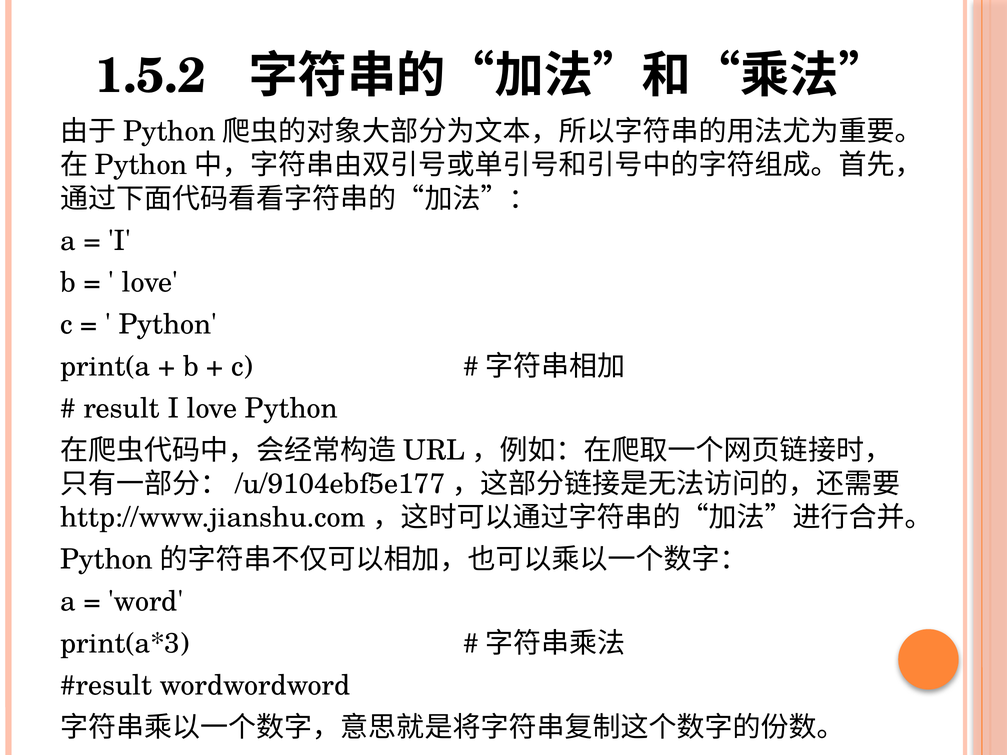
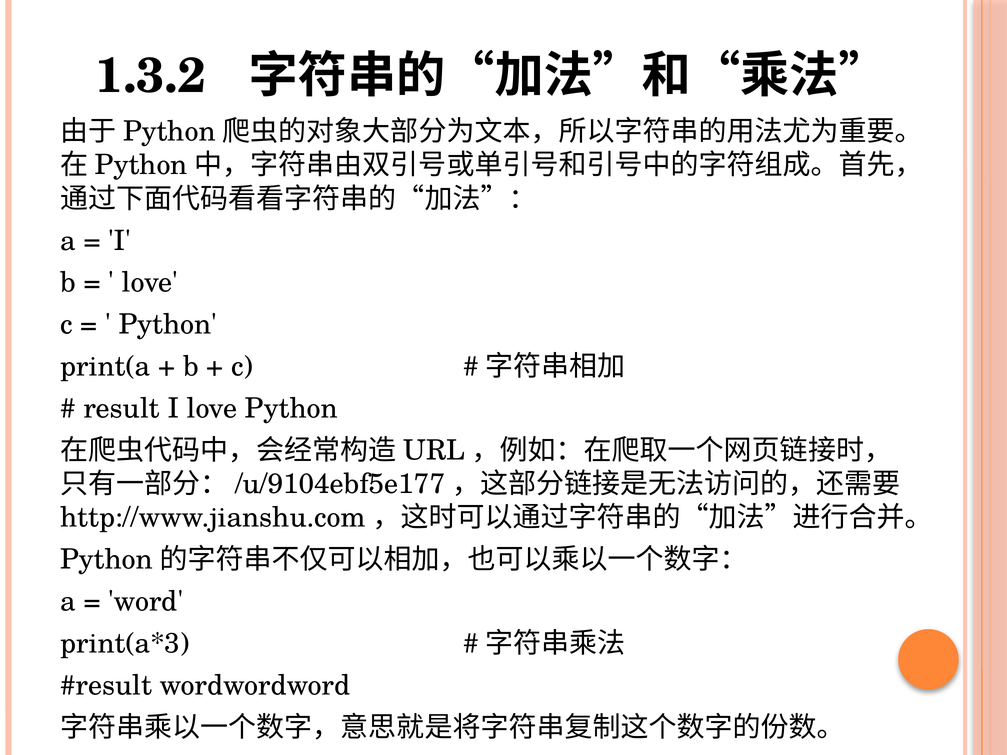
1.5.2: 1.5.2 -> 1.3.2
